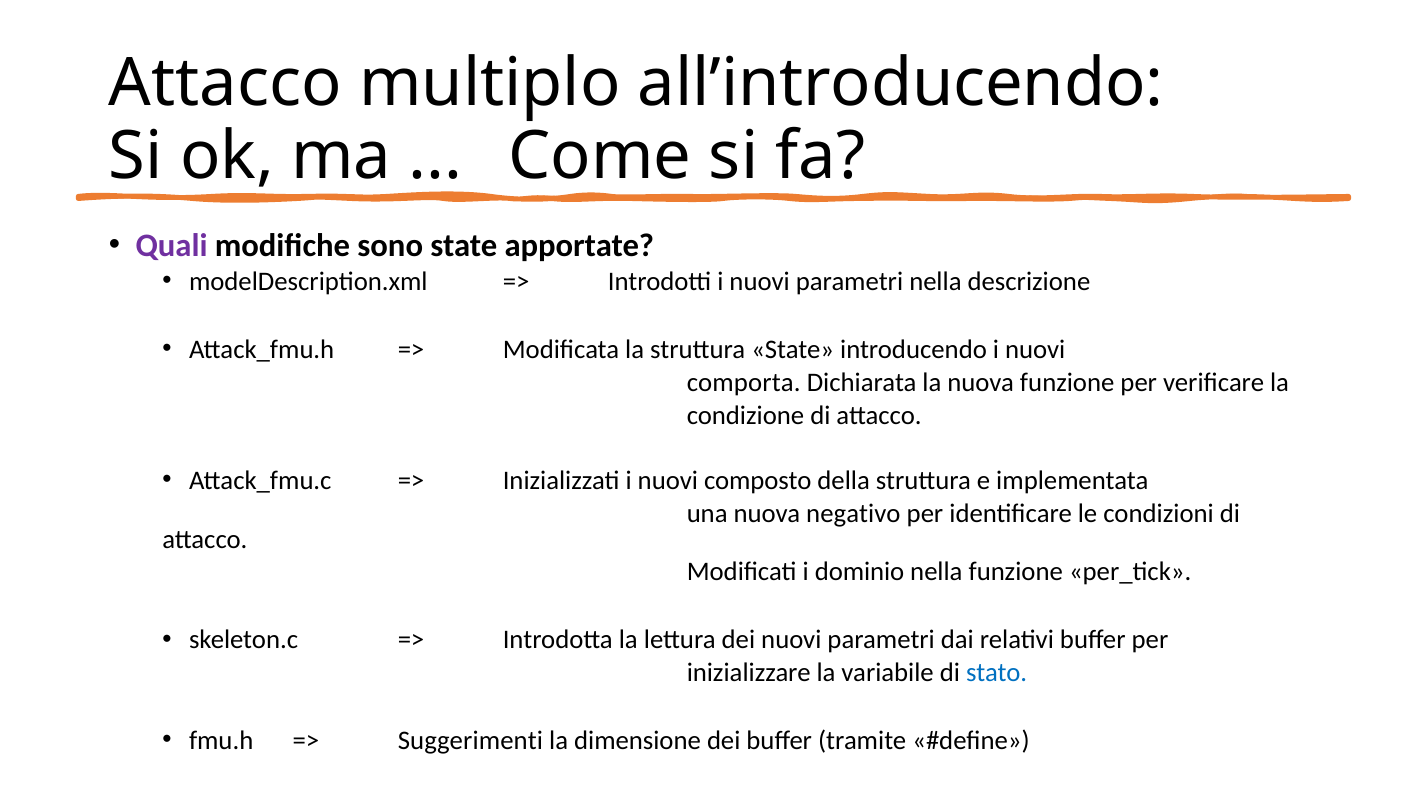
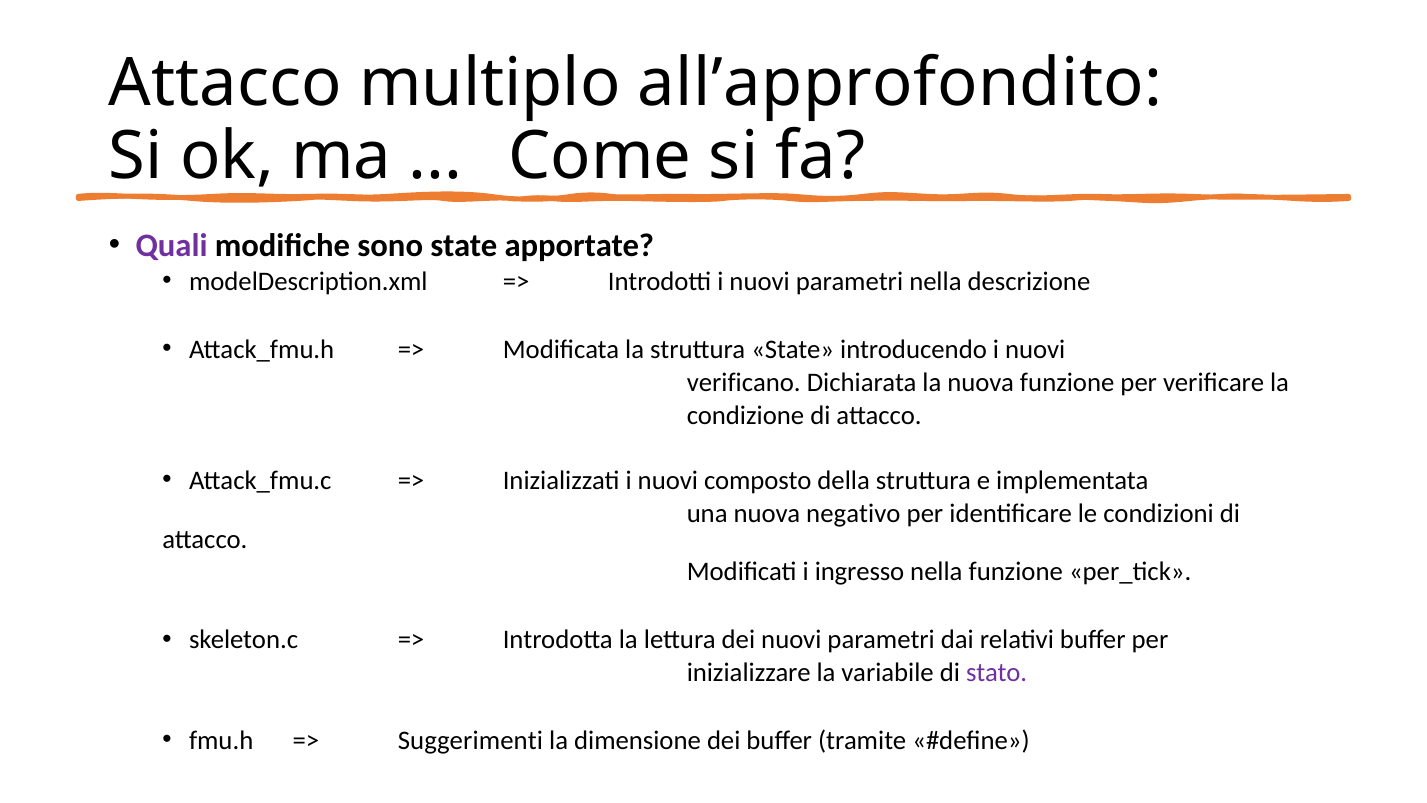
all’introducendo: all’introducendo -> all’approfondito
comporta: comporta -> verificano
dominio: dominio -> ingresso
stato colour: blue -> purple
